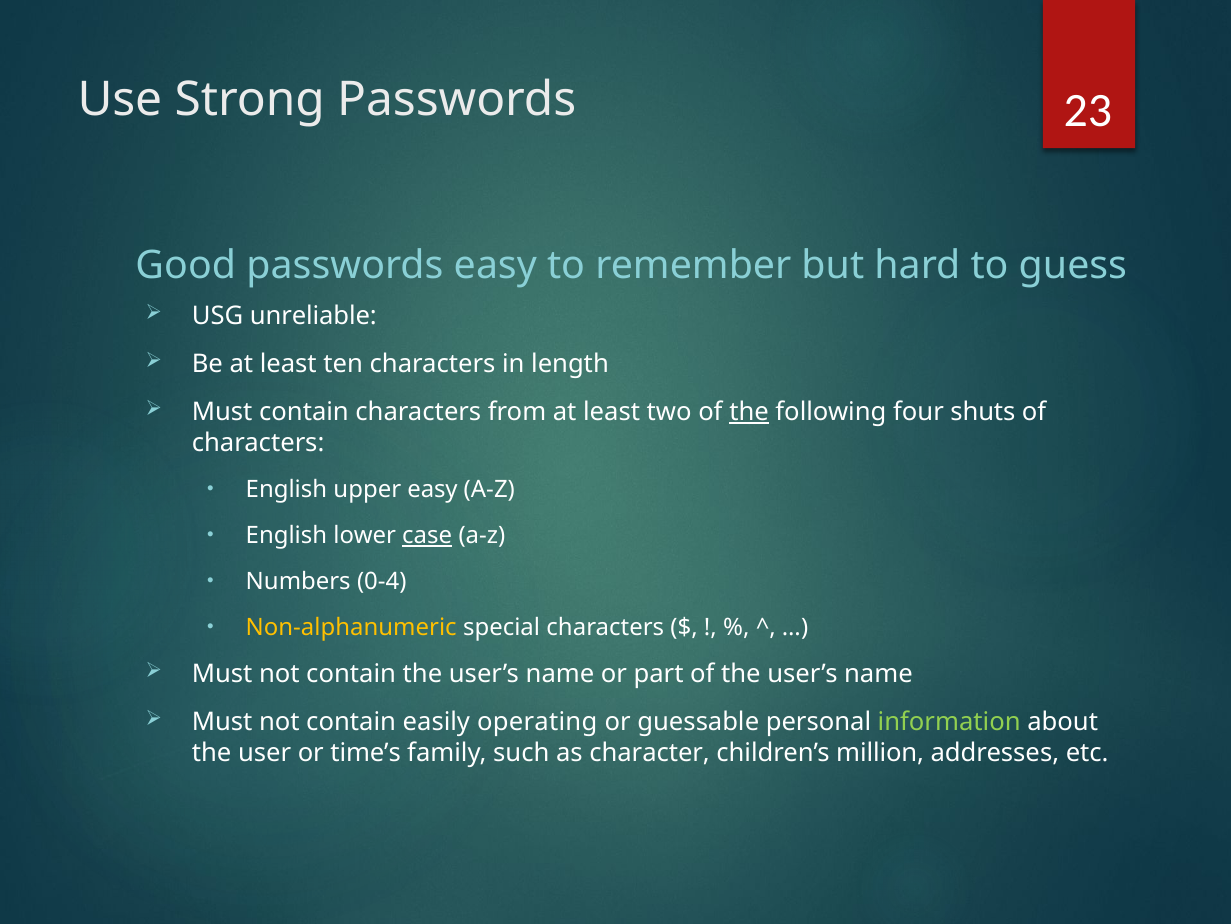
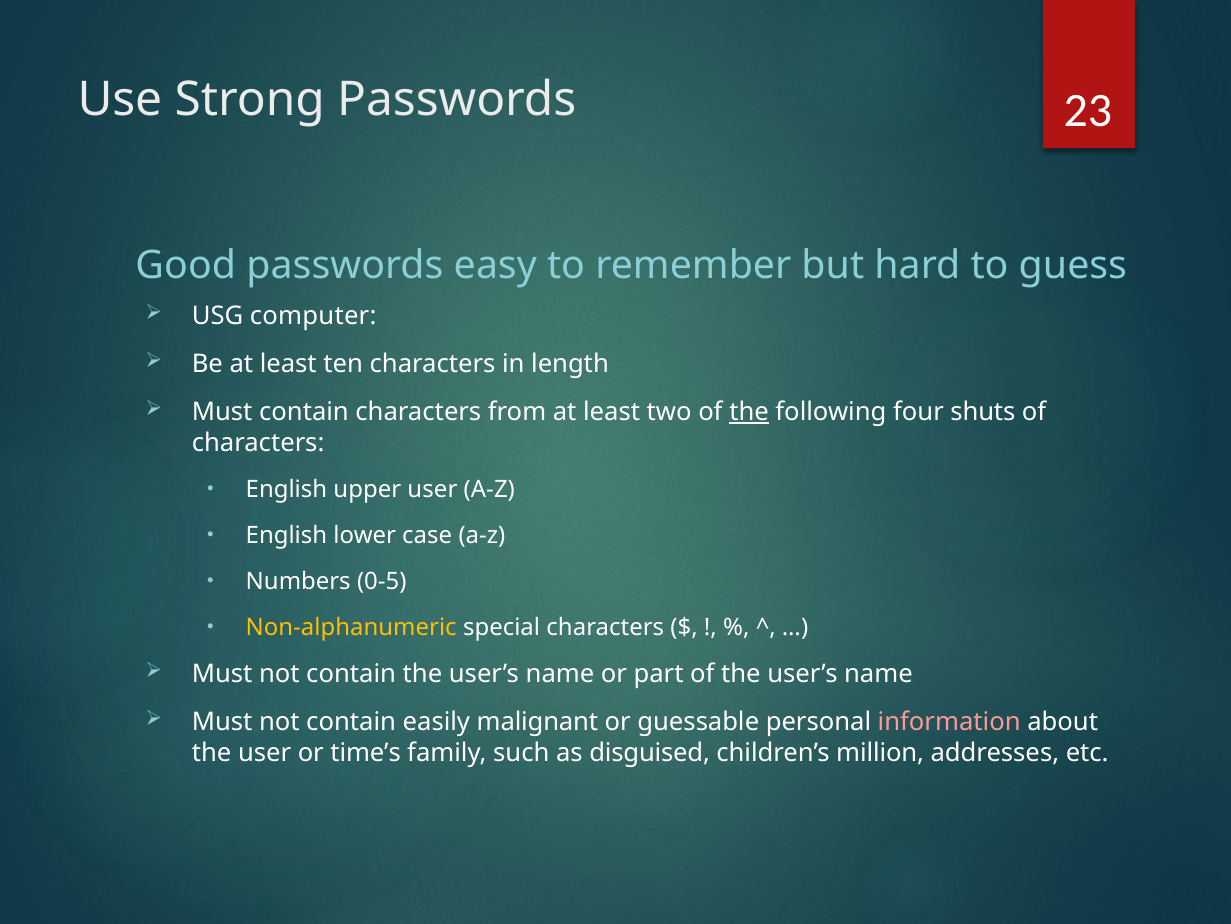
unreliable: unreliable -> computer
upper easy: easy -> user
case underline: present -> none
0-4: 0-4 -> 0-5
operating: operating -> malignant
information colour: light green -> pink
character: character -> disguised
